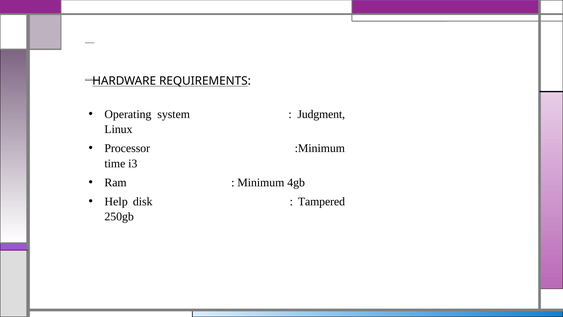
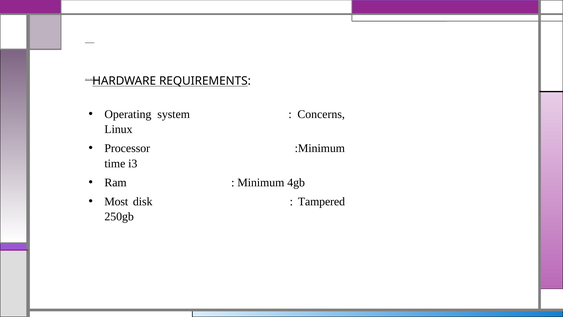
Judgment: Judgment -> Concerns
Help: Help -> Most
